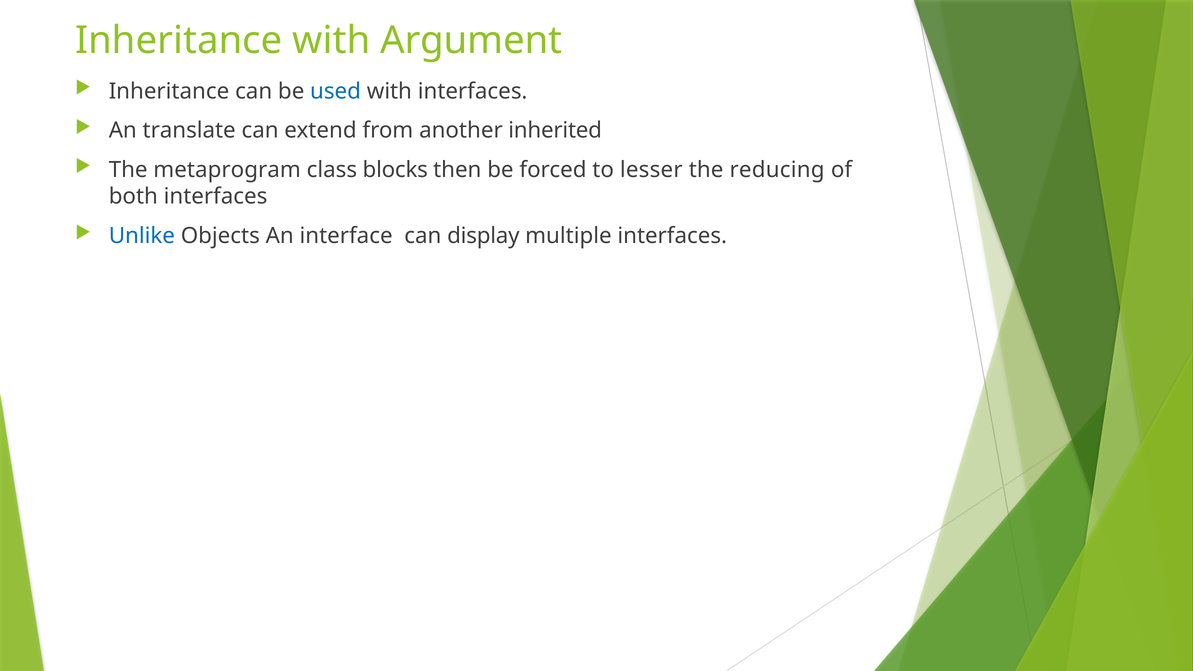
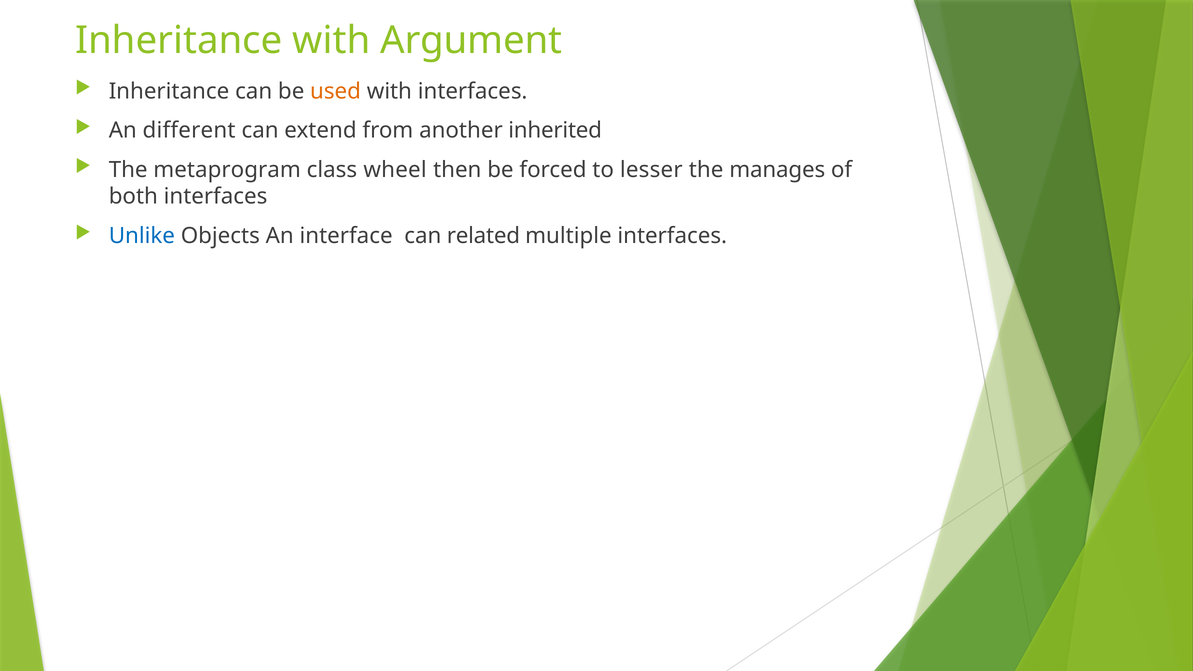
used colour: blue -> orange
translate: translate -> different
blocks: blocks -> wheel
reducing: reducing -> manages
display: display -> related
